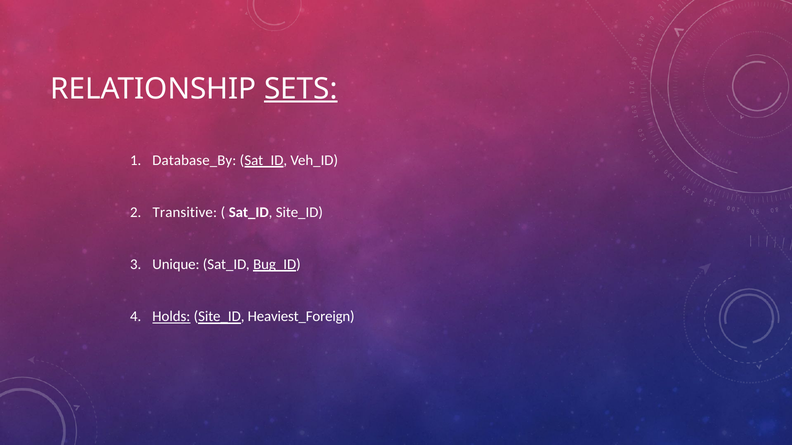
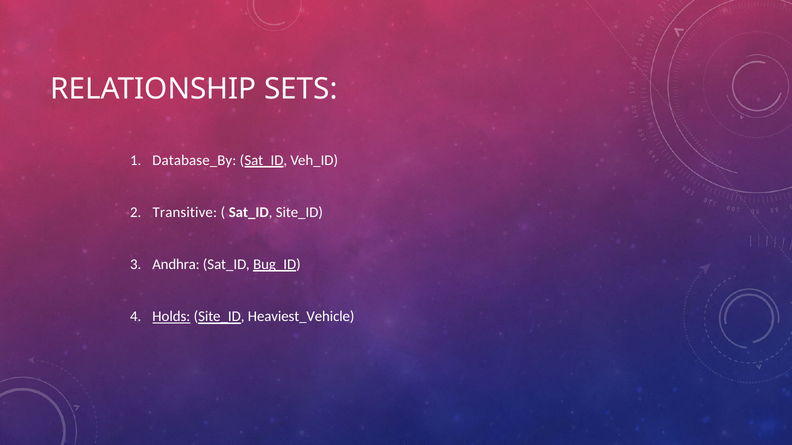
SETS underline: present -> none
Unique: Unique -> Andhra
Heaviest_Foreign: Heaviest_Foreign -> Heaviest_Vehicle
